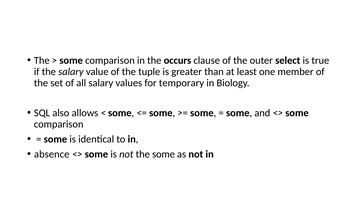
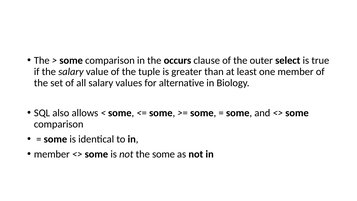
temporary: temporary -> alternative
absence at (52, 154): absence -> member
